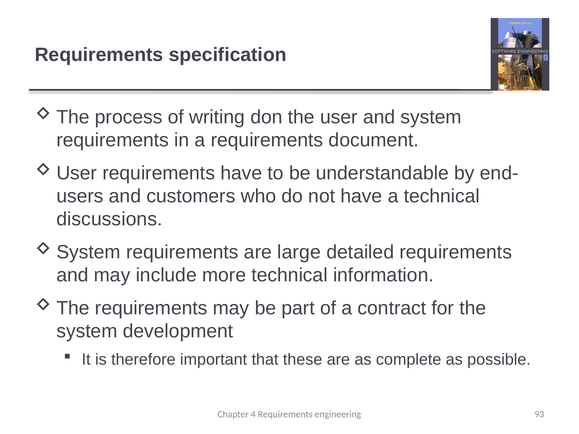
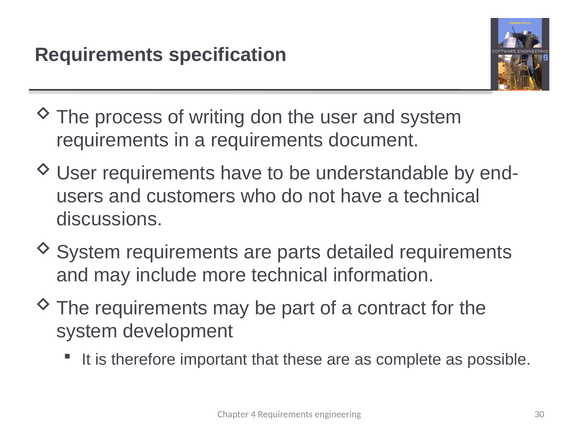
large: large -> parts
93: 93 -> 30
